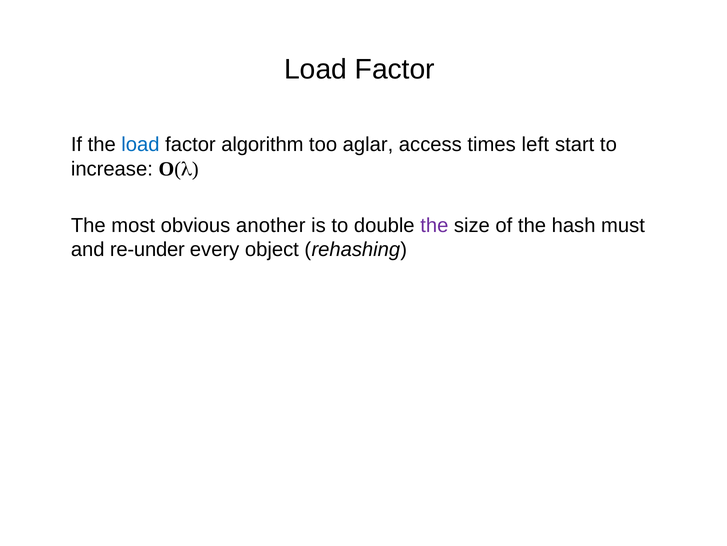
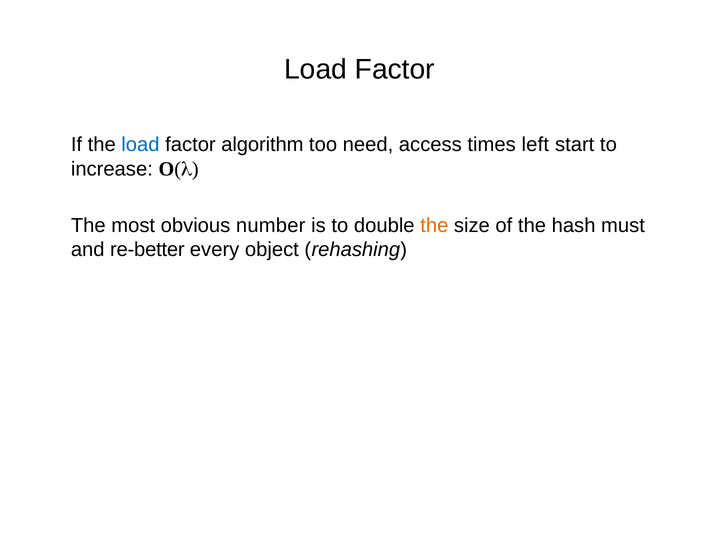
aglar: aglar -> need
another: another -> number
the at (434, 225) colour: purple -> orange
re-under: re-under -> re-better
